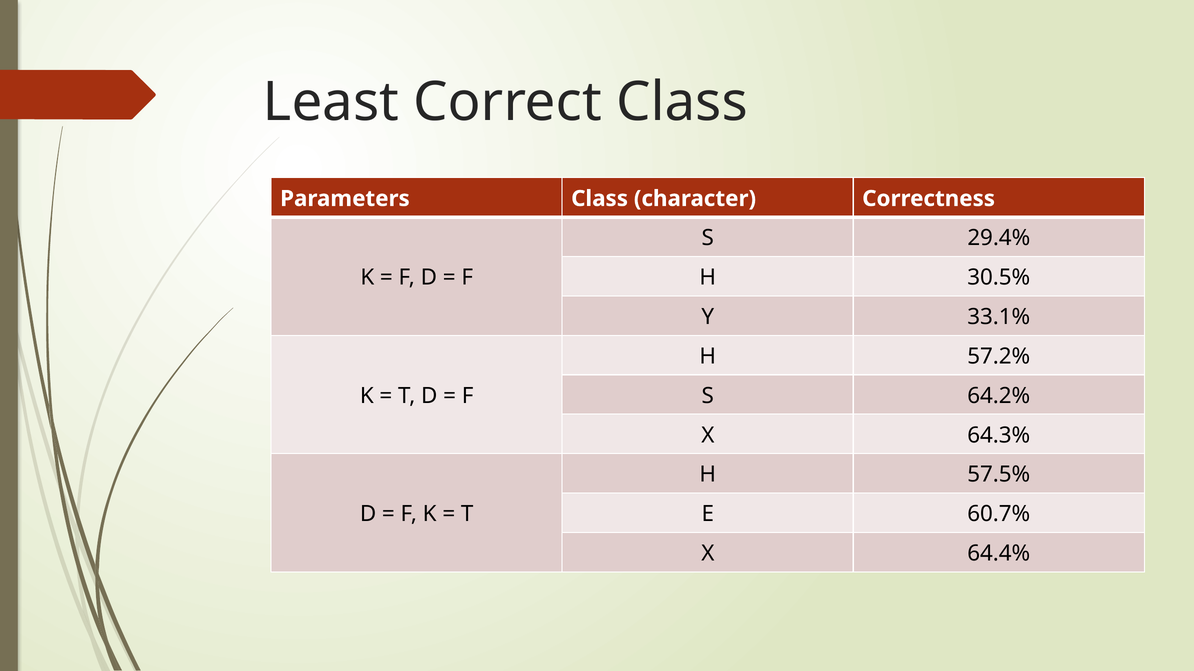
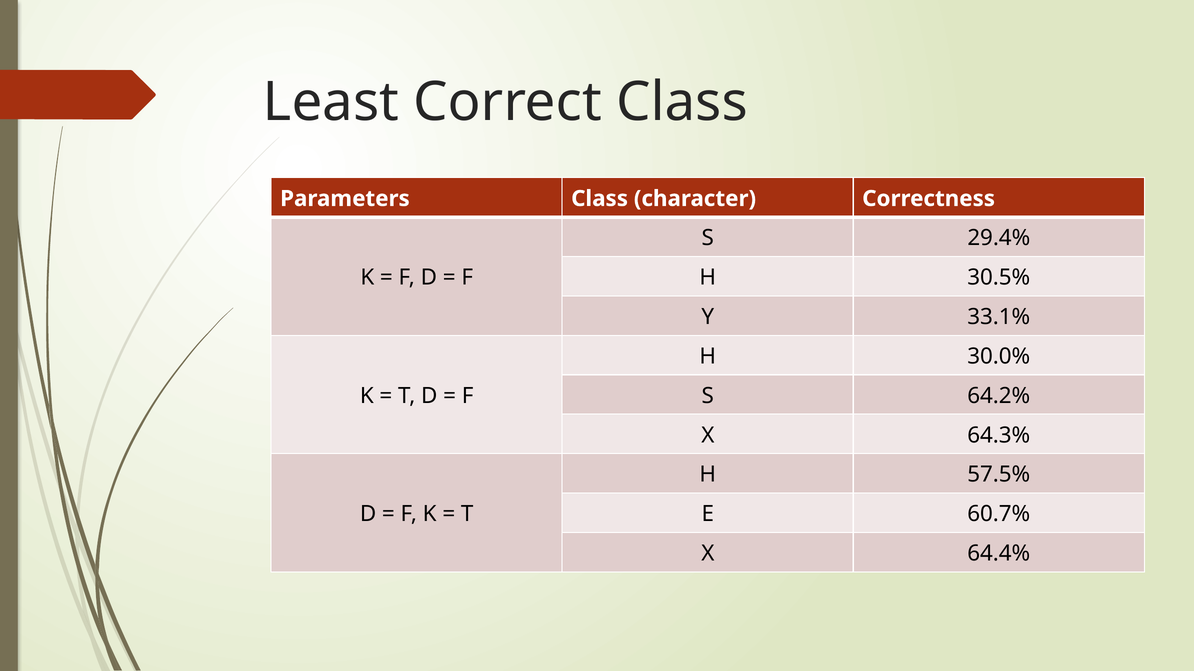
57.2%: 57.2% -> 30.0%
